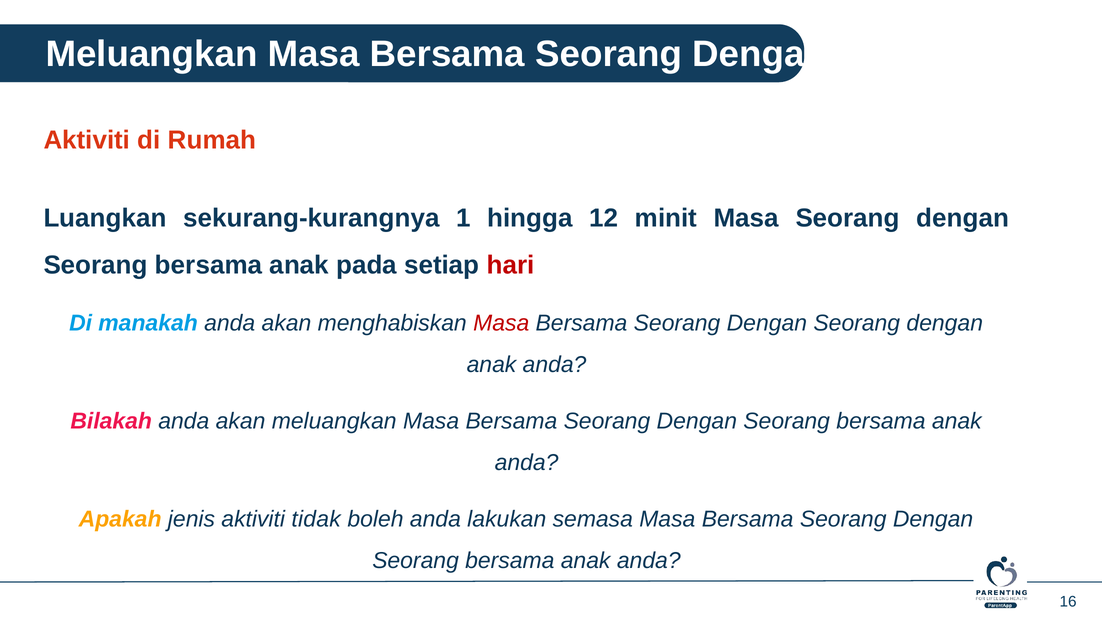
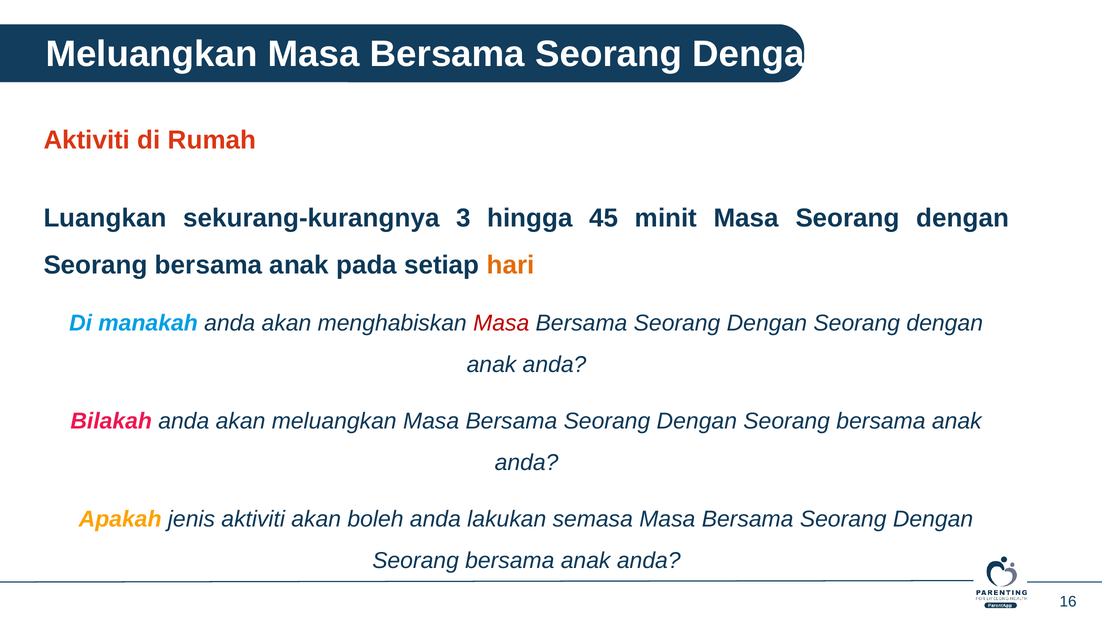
1: 1 -> 3
12: 12 -> 45
hari colour: red -> orange
aktiviti tidak: tidak -> akan
